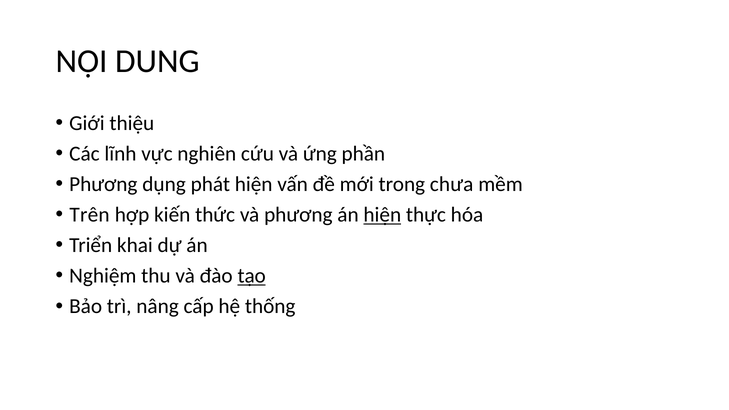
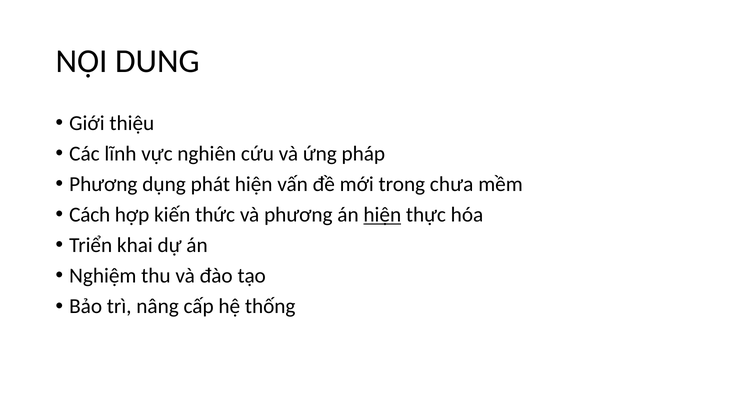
phần: phần -> pháp
Trên: Trên -> Cách
tạo underline: present -> none
